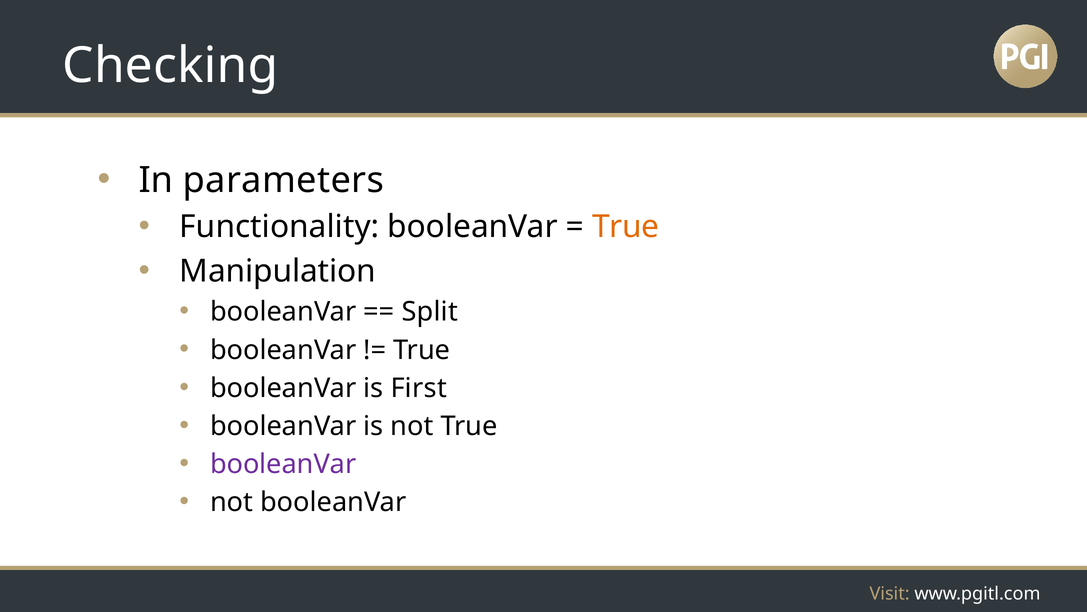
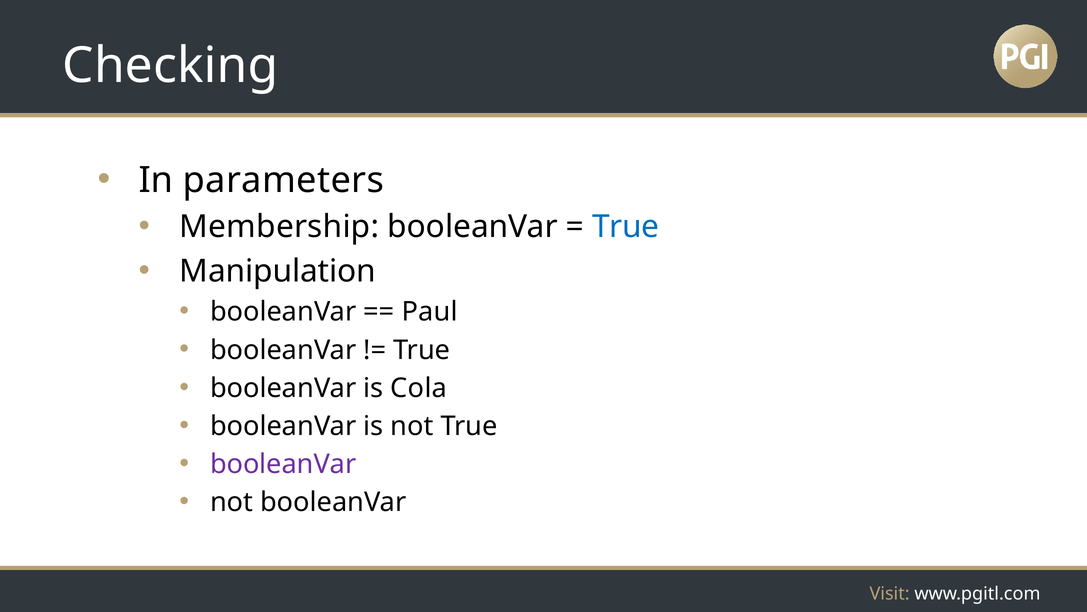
Functionality: Functionality -> Membership
True at (626, 227) colour: orange -> blue
Split: Split -> Paul
First: First -> Cola
